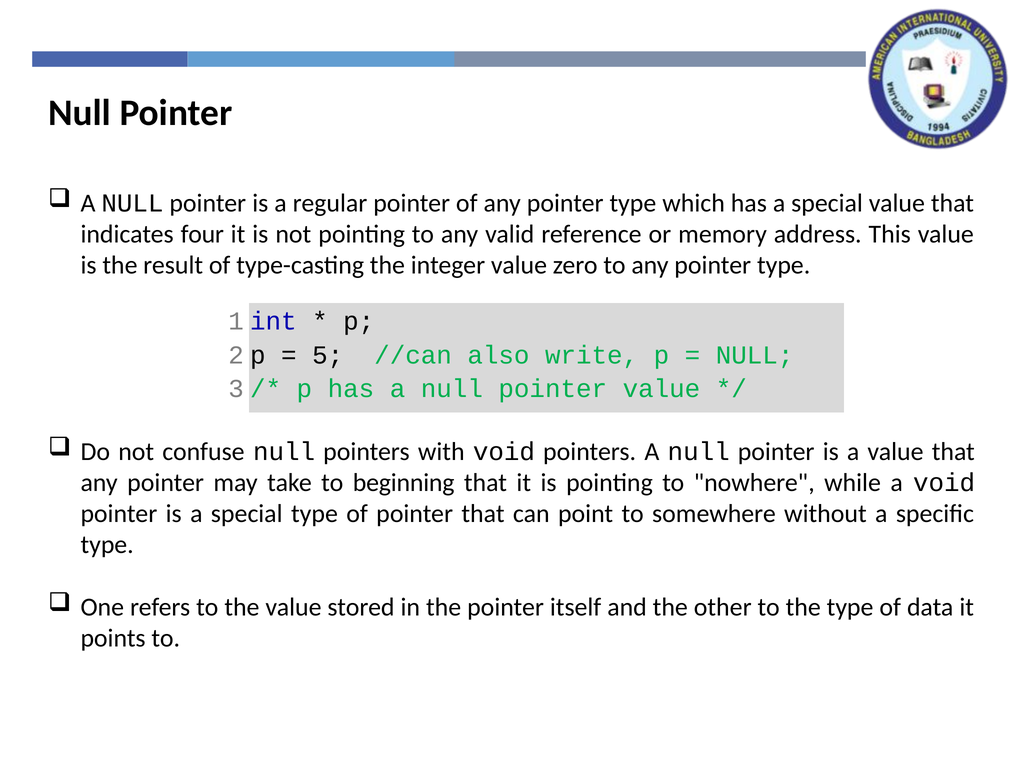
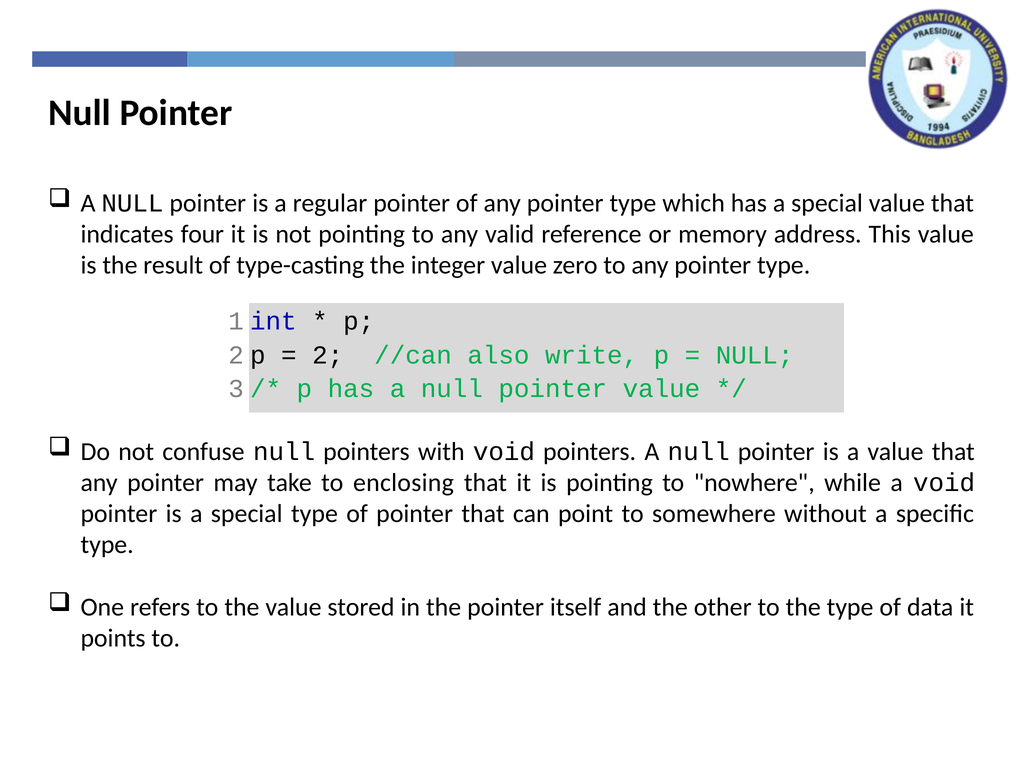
5 at (328, 355): 5 -> 2
beginning: beginning -> enclosing
